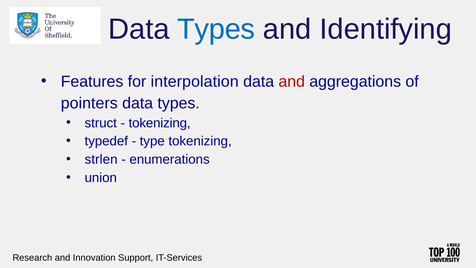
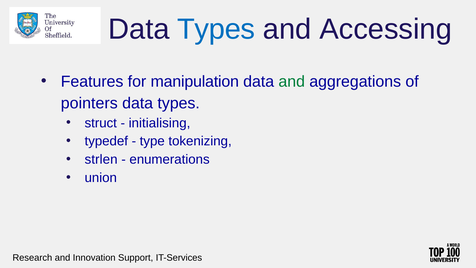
Identifying: Identifying -> Accessing
interpolation: interpolation -> manipulation
and at (292, 81) colour: red -> green
tokenizing at (160, 123): tokenizing -> initialising
